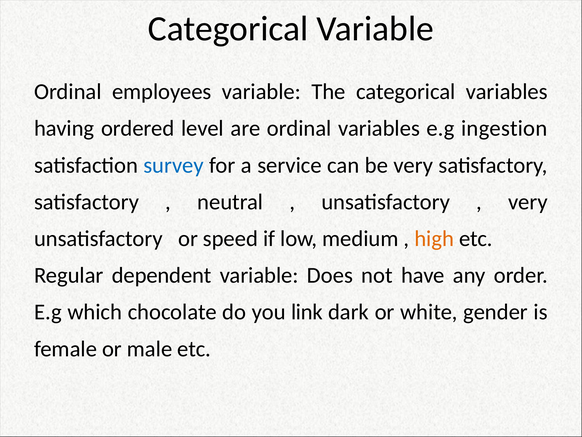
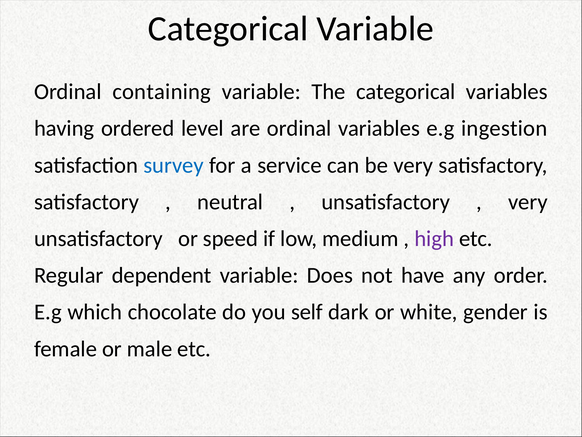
employees: employees -> containing
high colour: orange -> purple
link: link -> self
